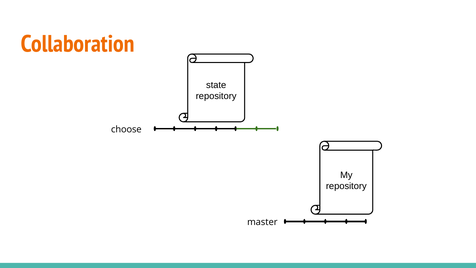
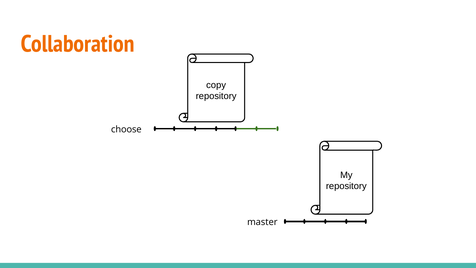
state: state -> copy
